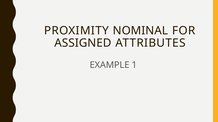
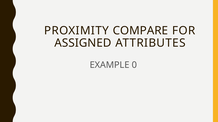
NOMINAL: NOMINAL -> COMPARE
1: 1 -> 0
